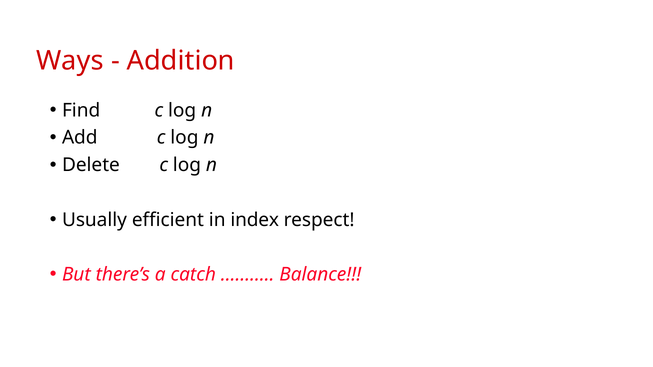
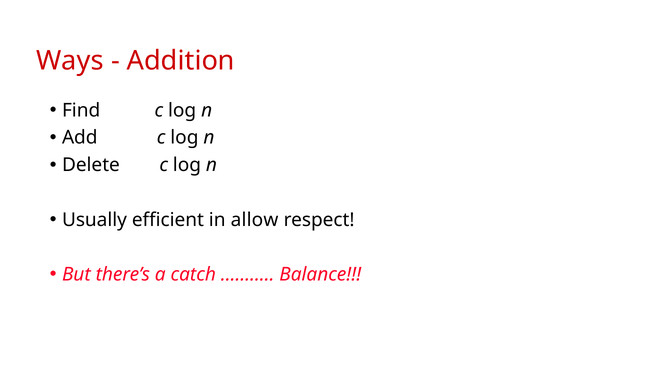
index: index -> allow
